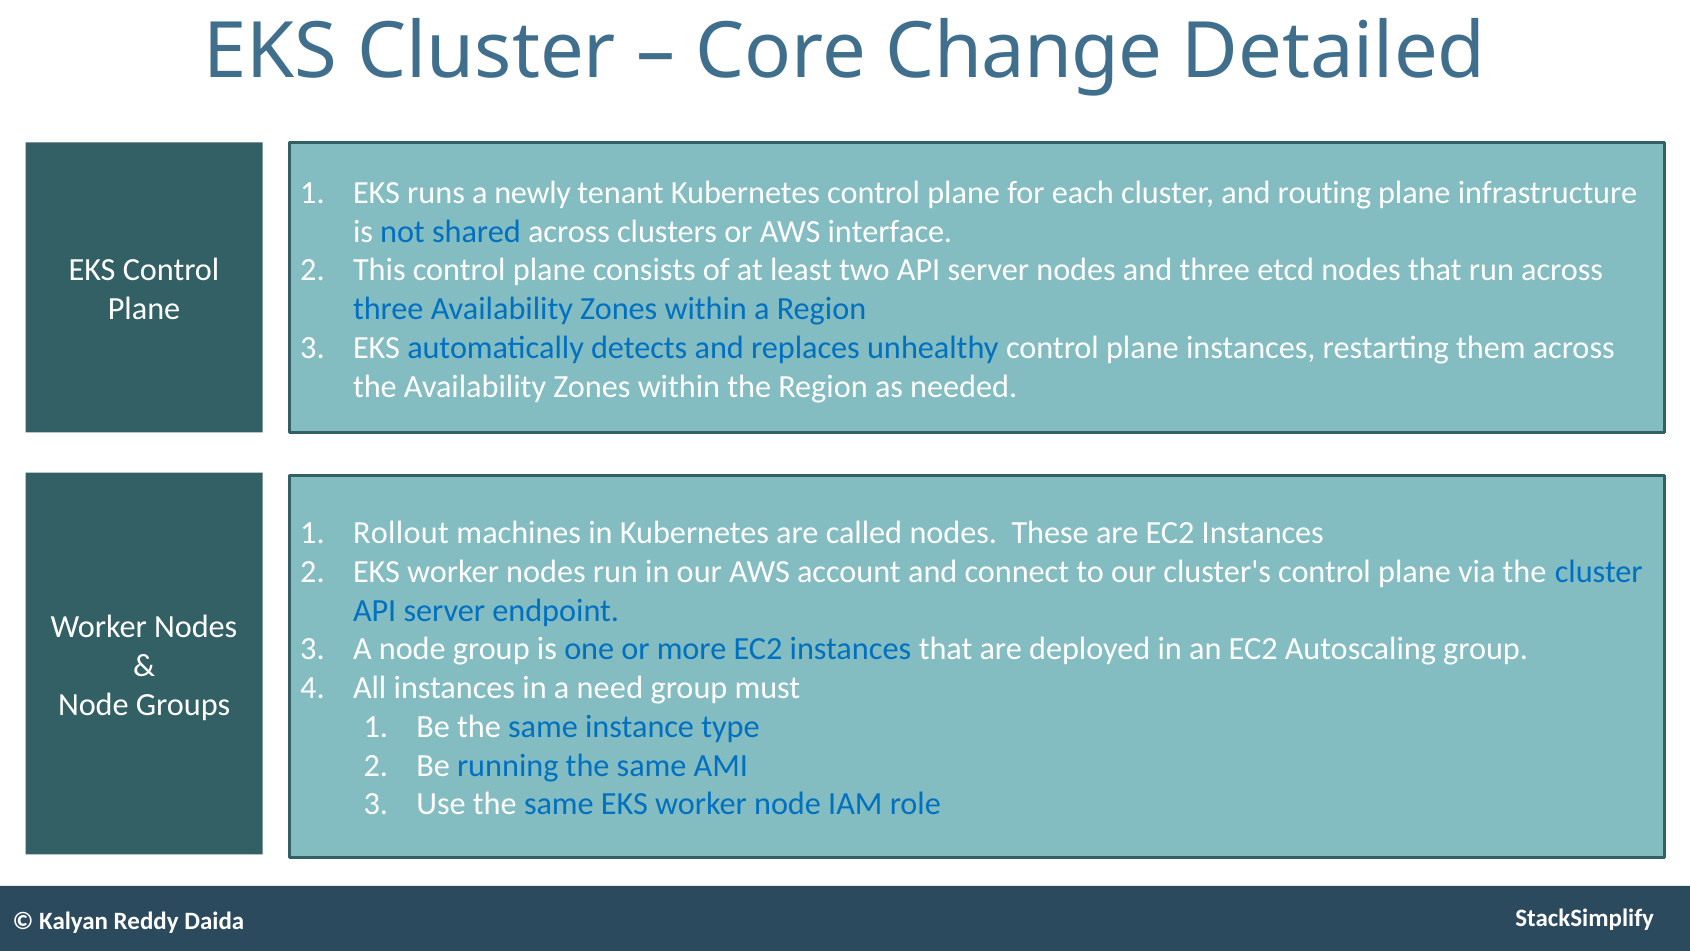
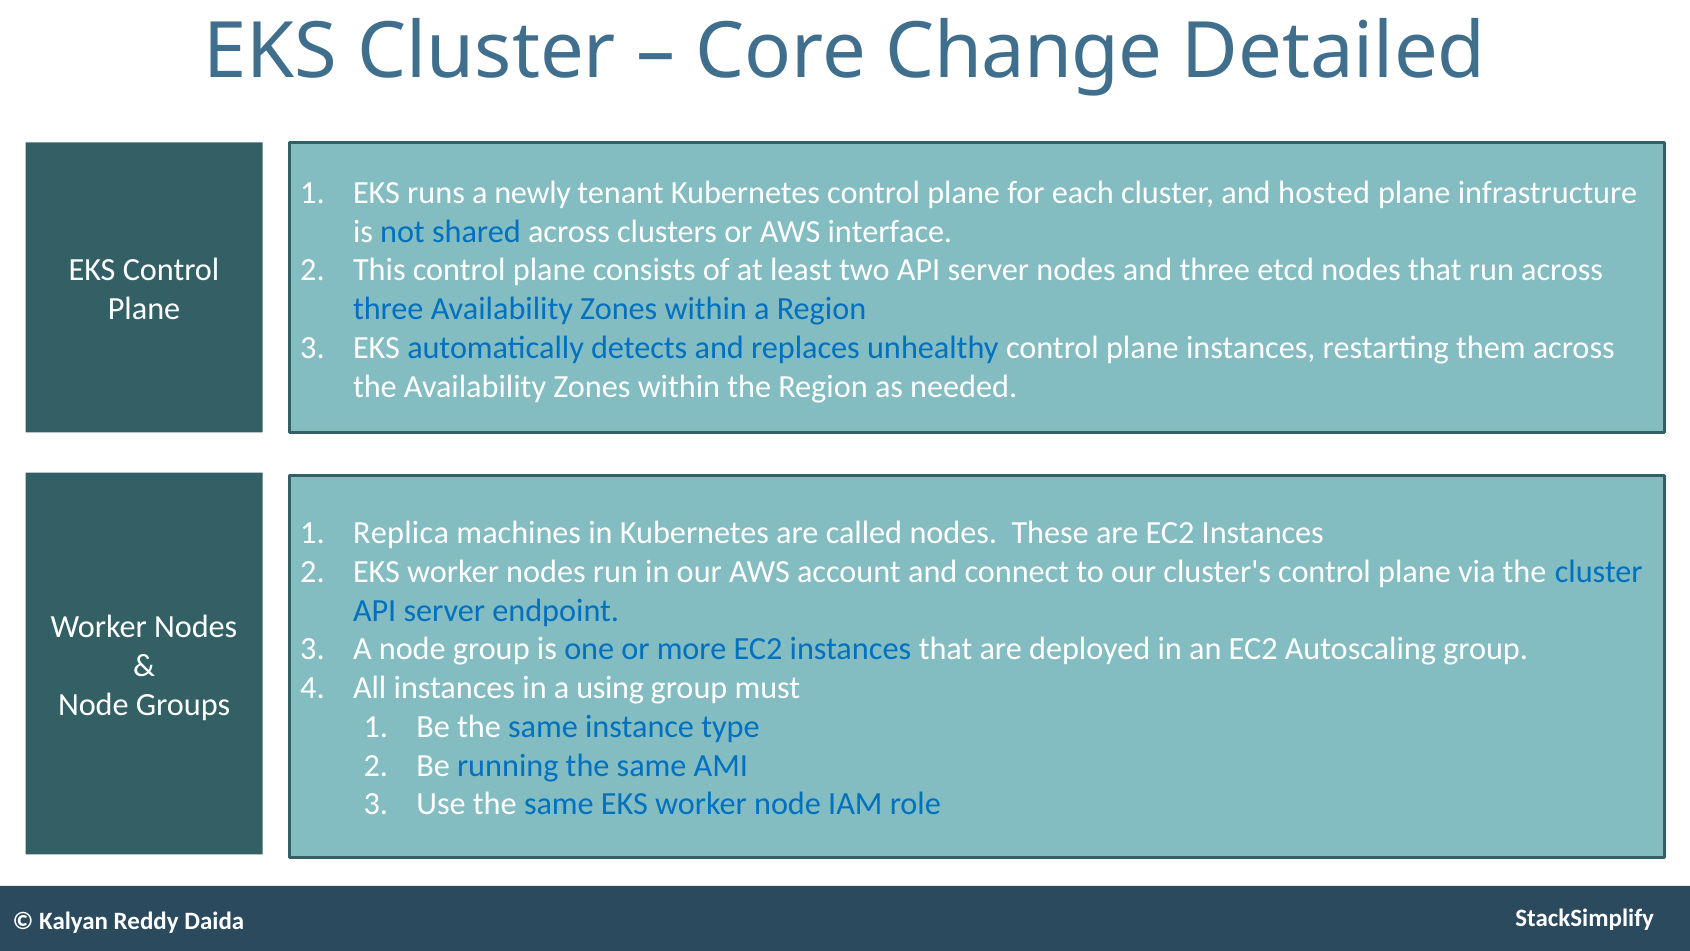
routing: routing -> hosted
Rollout: Rollout -> Replica
need: need -> using
